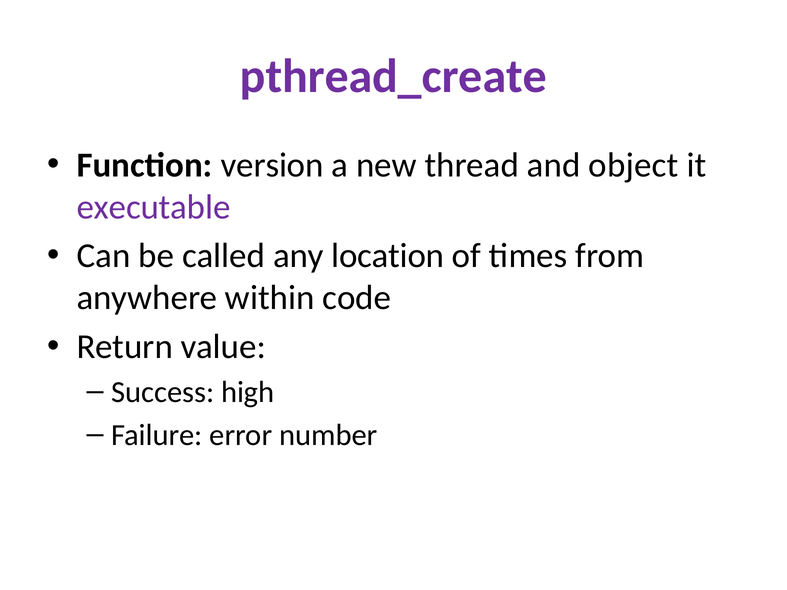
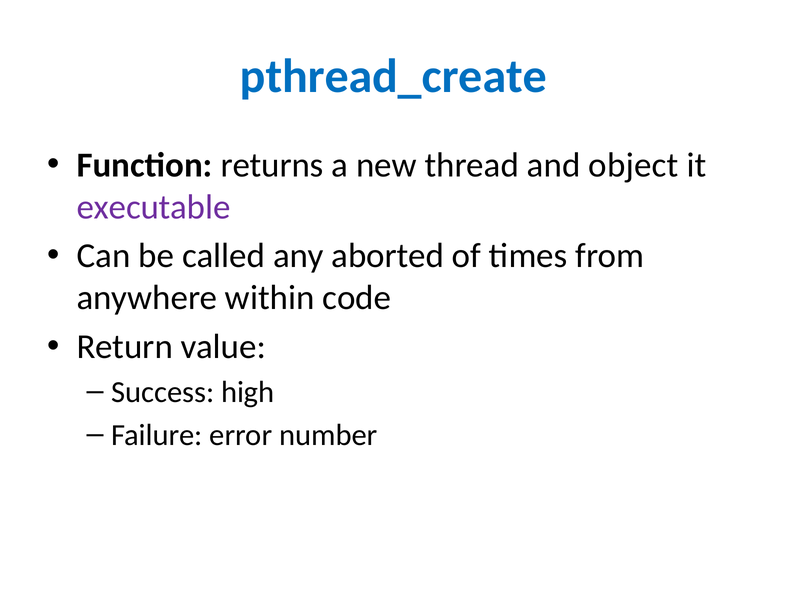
pthread_create colour: purple -> blue
version: version -> returns
location: location -> aborted
